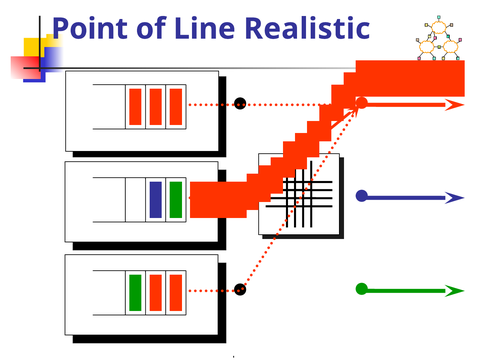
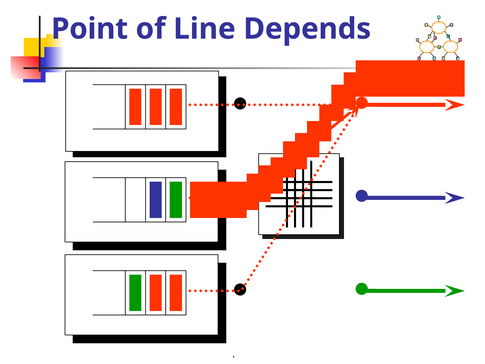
Realistic: Realistic -> Depends
